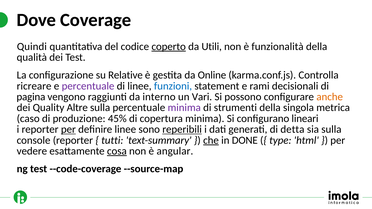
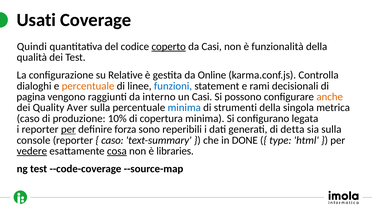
Dove: Dove -> Usati
da Utili: Utili -> Casi
ricreare: ricreare -> dialoghi
percentuale at (88, 86) colour: purple -> orange
un Vari: Vari -> Casi
Altre: Altre -> Aver
minima at (184, 108) colour: purple -> blue
45%: 45% -> 10%
lineari: lineari -> legata
definire linee: linee -> forza
reperibili underline: present -> none
tutti at (112, 140): tutti -> caso
che underline: present -> none
vedere underline: none -> present
angular: angular -> libraries
